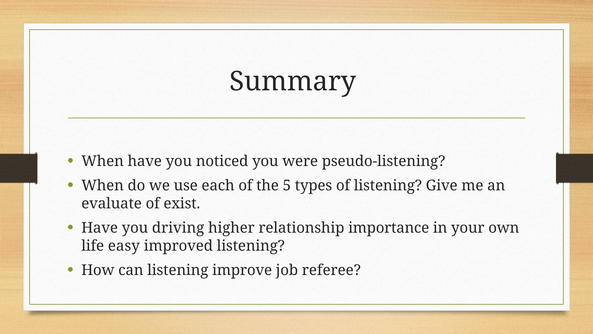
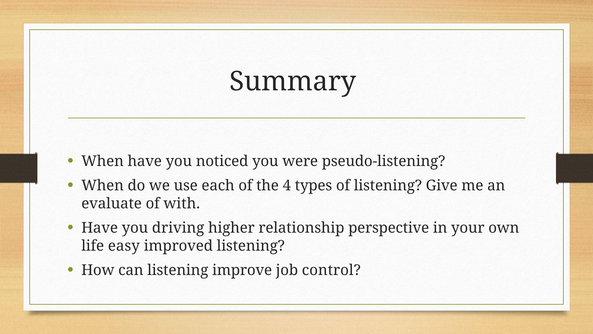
5: 5 -> 4
exist: exist -> with
importance: importance -> perspective
referee: referee -> control
